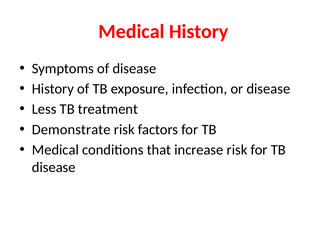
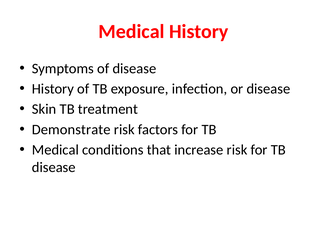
Less: Less -> Skin
